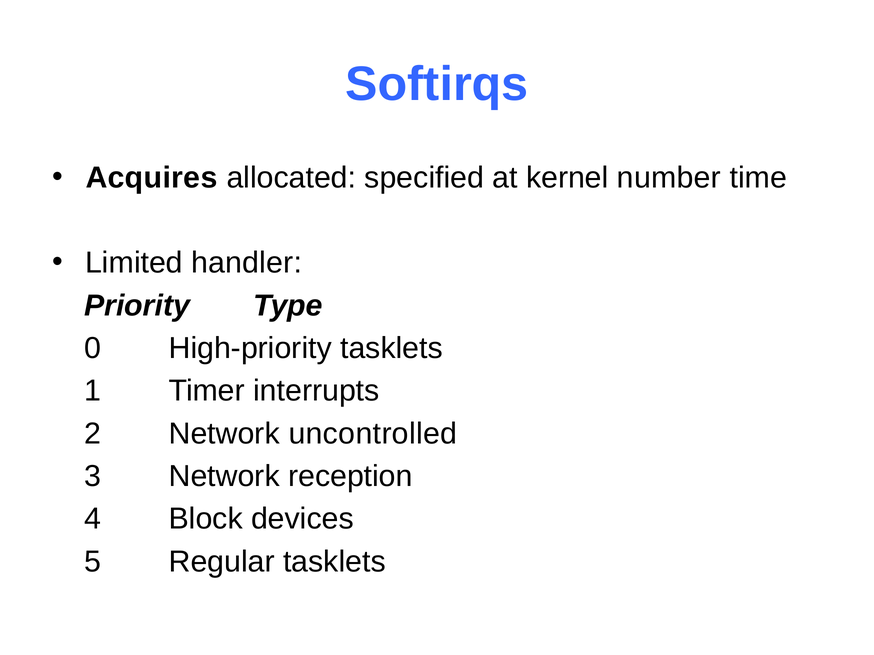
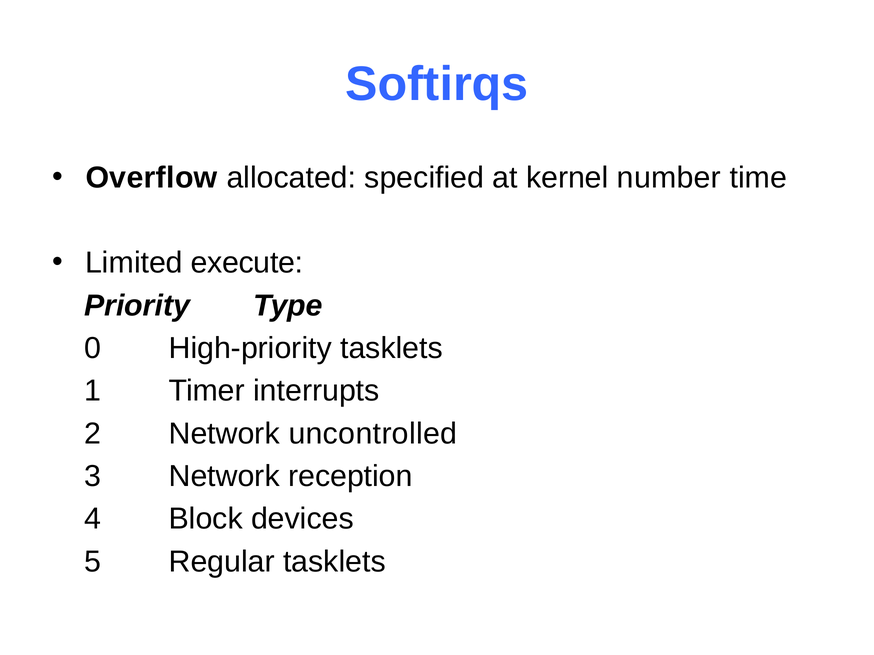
Acquires: Acquires -> Overflow
handler: handler -> execute
